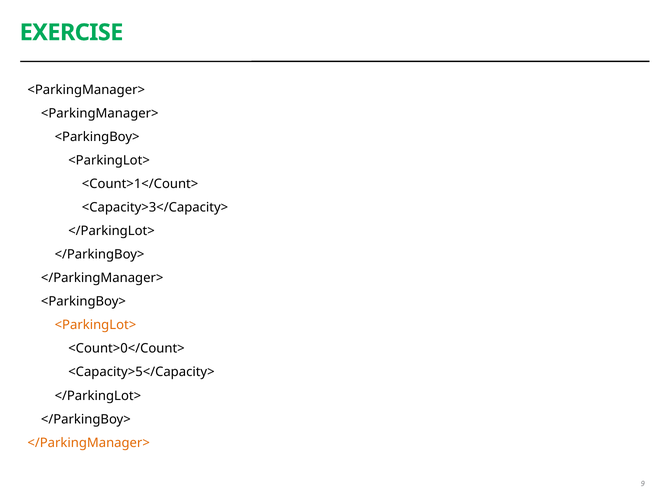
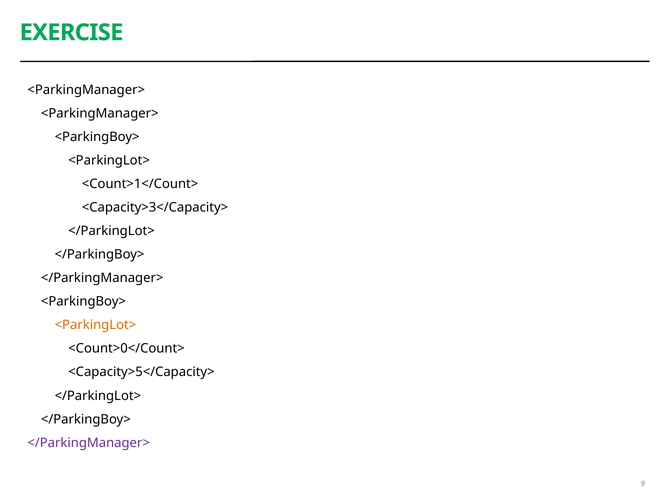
</ParkingManager> at (89, 443) colour: orange -> purple
